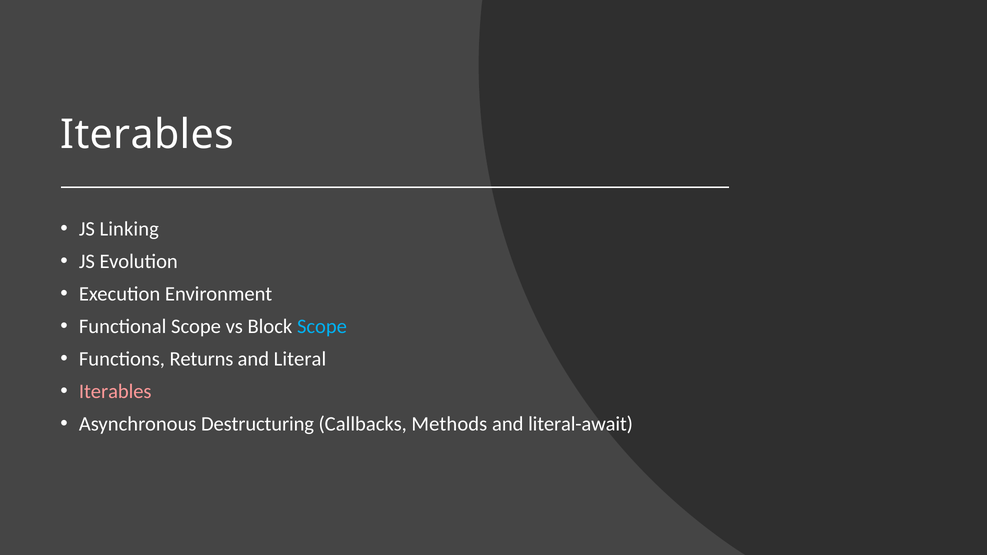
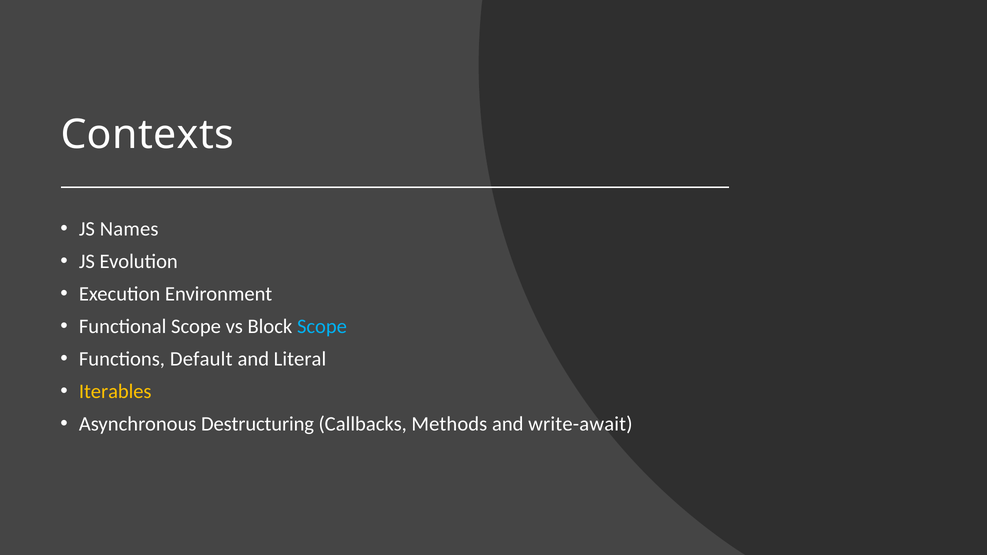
Iterables at (147, 135): Iterables -> Contexts
Linking: Linking -> Names
Returns: Returns -> Default
Iterables at (115, 391) colour: pink -> yellow
literal-await: literal-await -> write-await
